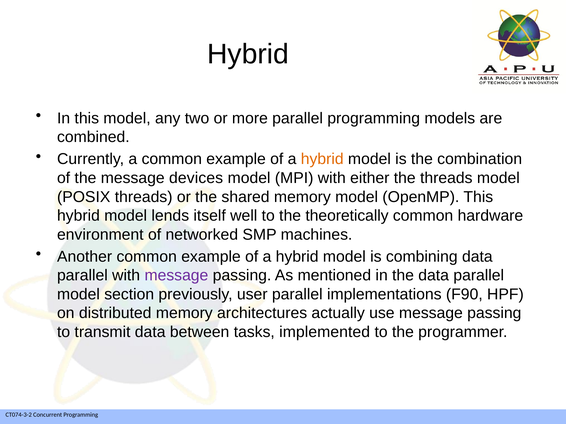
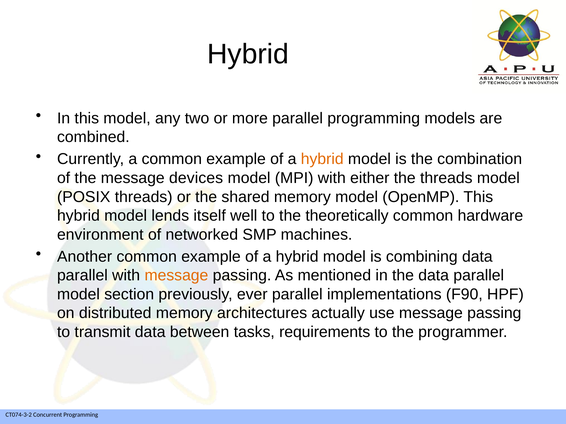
message at (176, 276) colour: purple -> orange
user: user -> ever
implemented: implemented -> requirements
